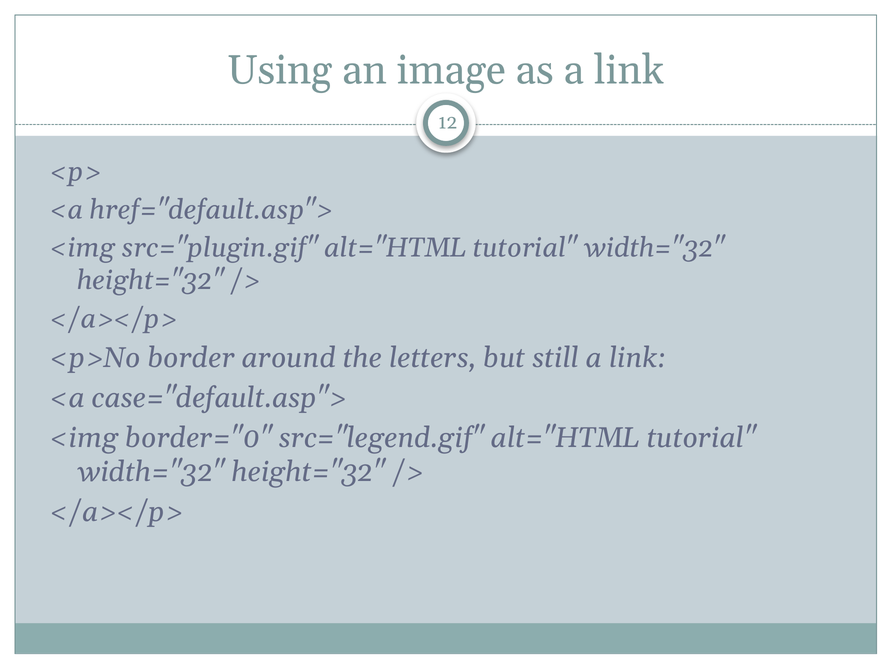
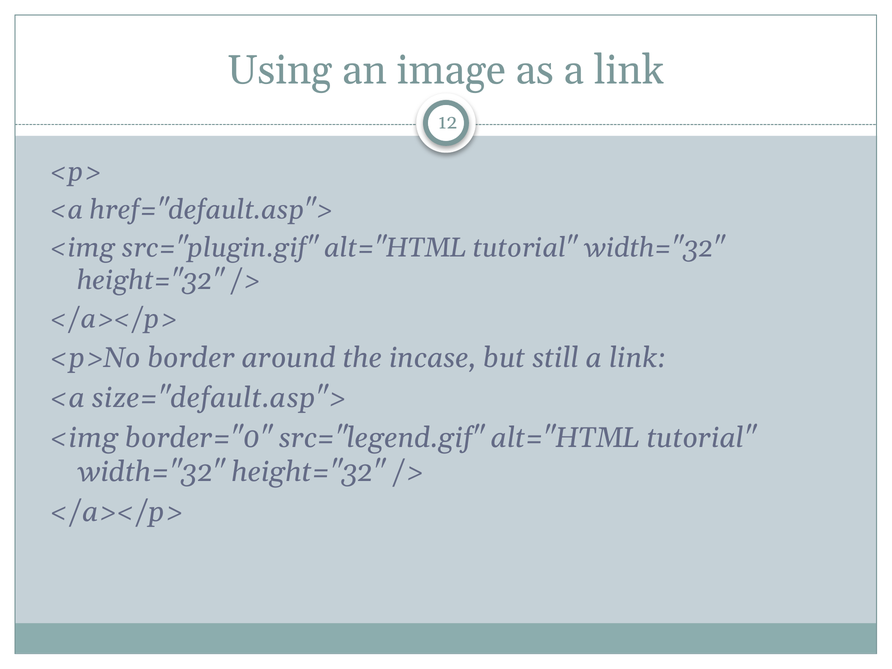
letters: letters -> incase
case="default.asp">: case="default.asp"> -> size="default.asp">
